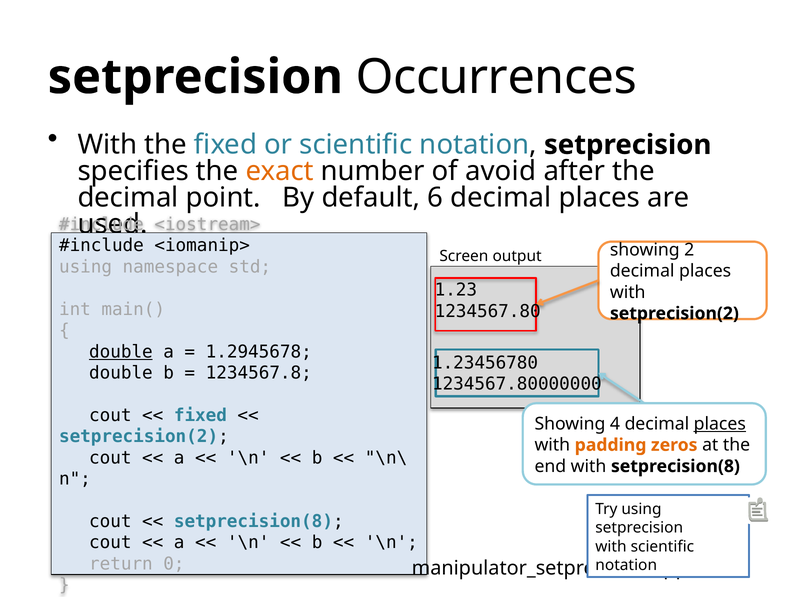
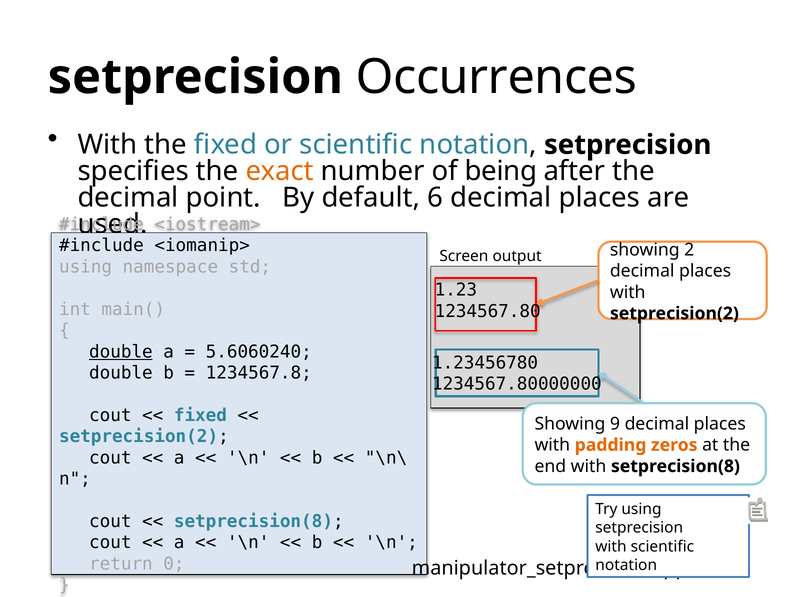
avoid: avoid -> being
1.2945678: 1.2945678 -> 5.6060240
4: 4 -> 9
places at (720, 423) underline: present -> none
